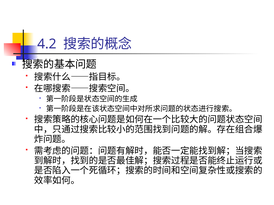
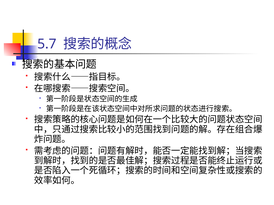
4.2: 4.2 -> 5.7
